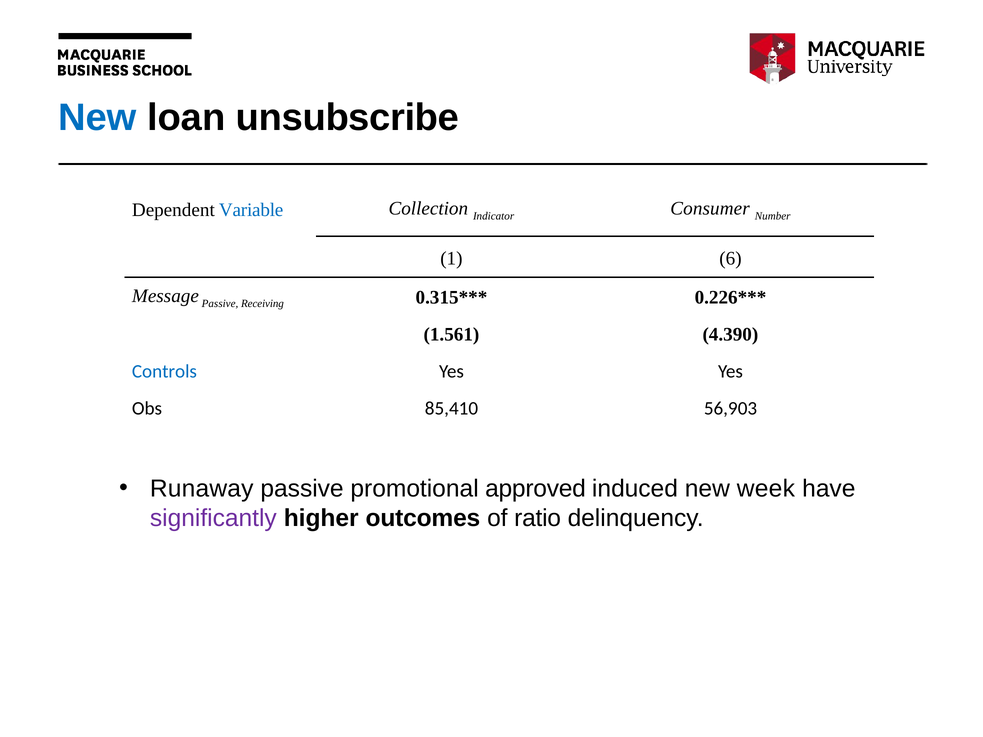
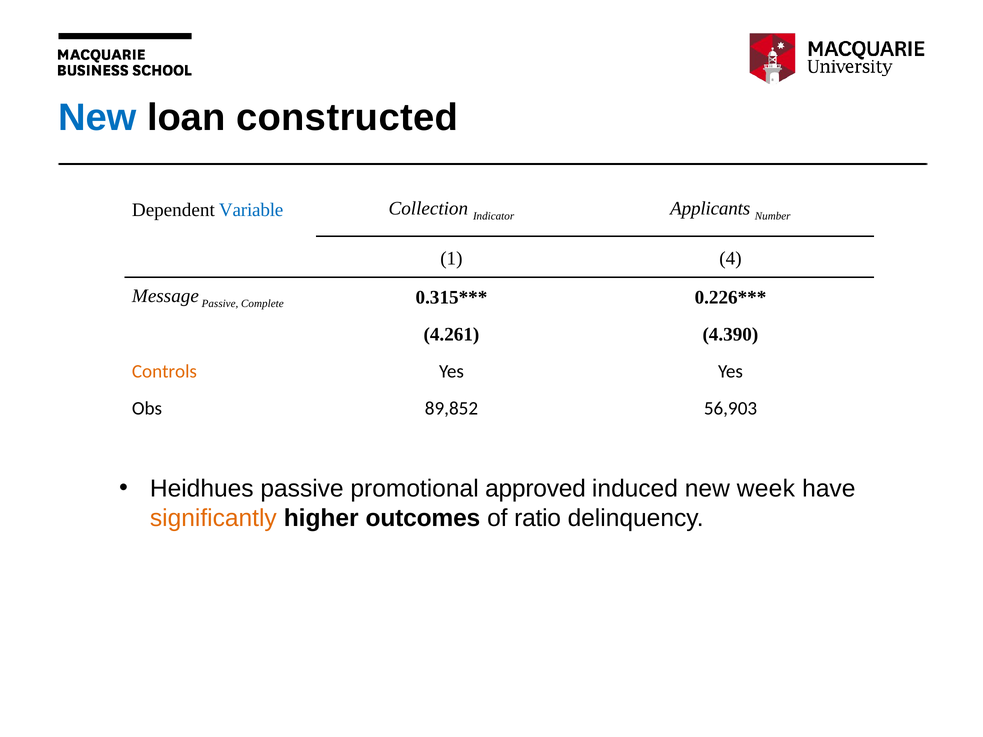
unsubscribe: unsubscribe -> constructed
Consumer: Consumer -> Applicants
6: 6 -> 4
Receiving: Receiving -> Complete
1.561: 1.561 -> 4.261
Controls colour: blue -> orange
85,410: 85,410 -> 89,852
Runaway: Runaway -> Heidhues
significantly colour: purple -> orange
